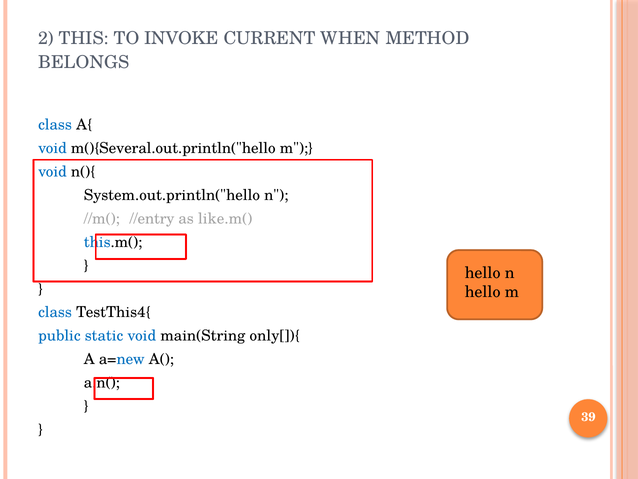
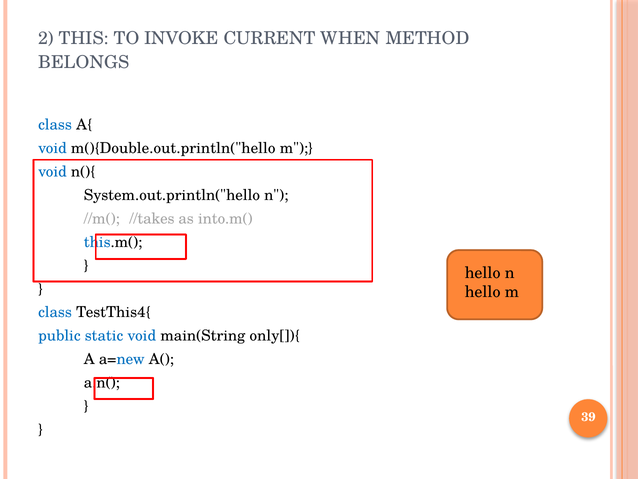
m(){Several.out.println("hello: m(){Several.out.println("hello -> m(){Double.out.println("hello
//entry: //entry -> //takes
like.m(: like.m( -> into.m(
